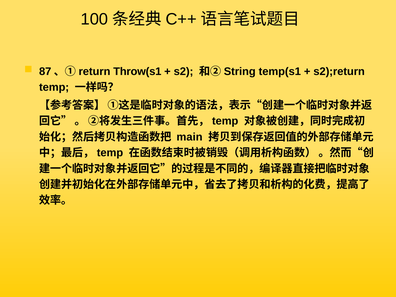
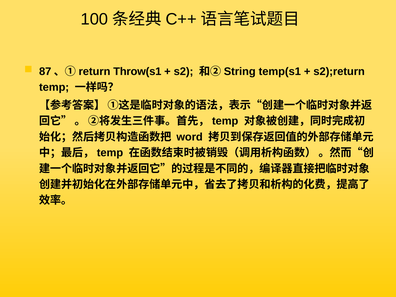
main: main -> word
